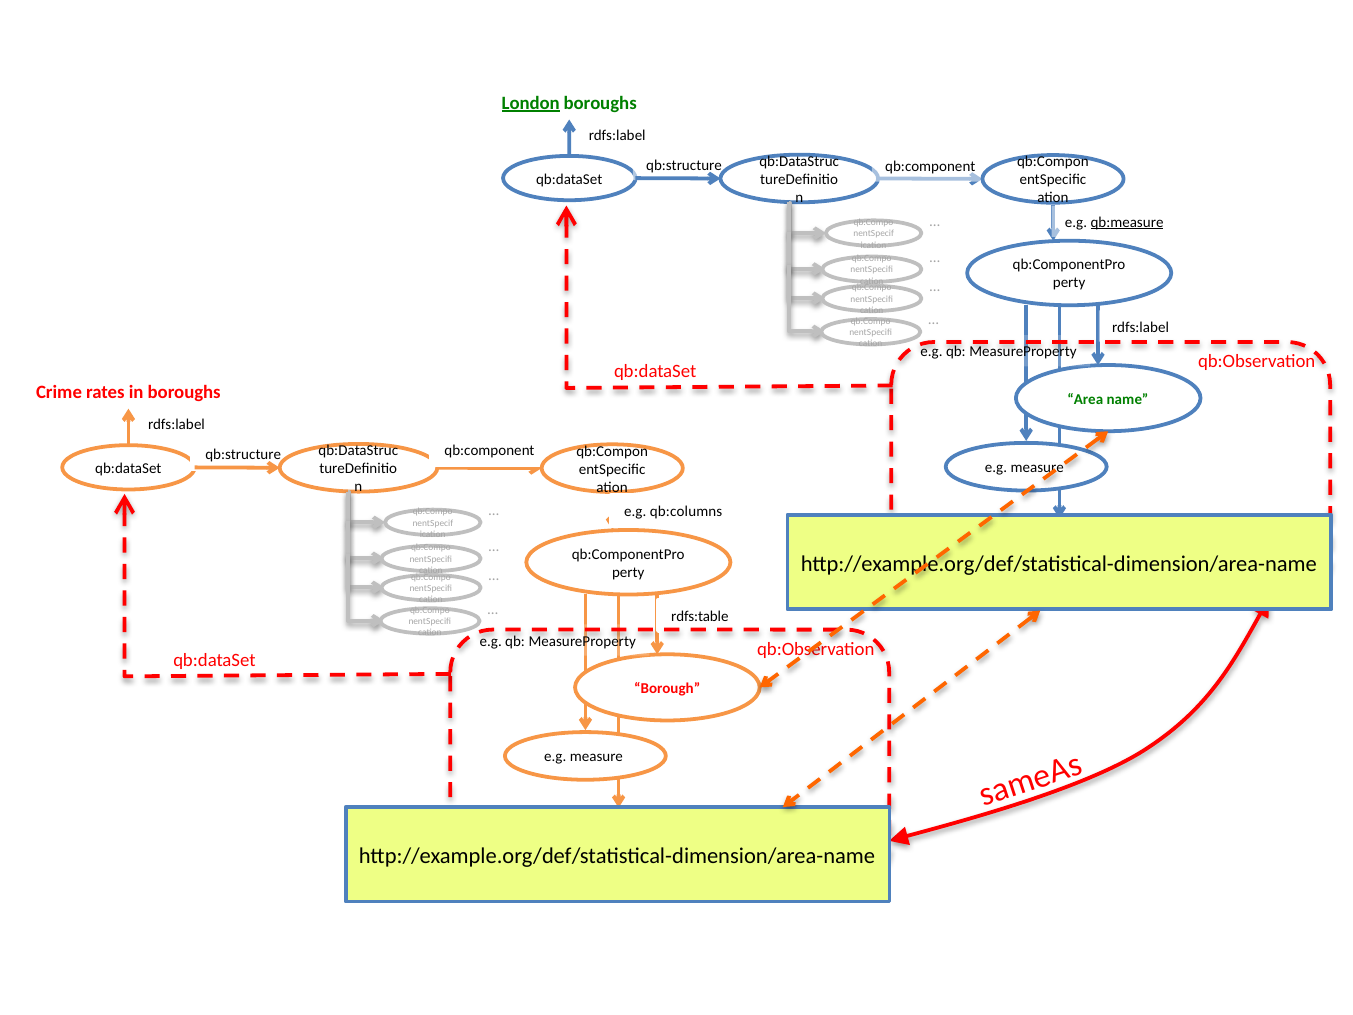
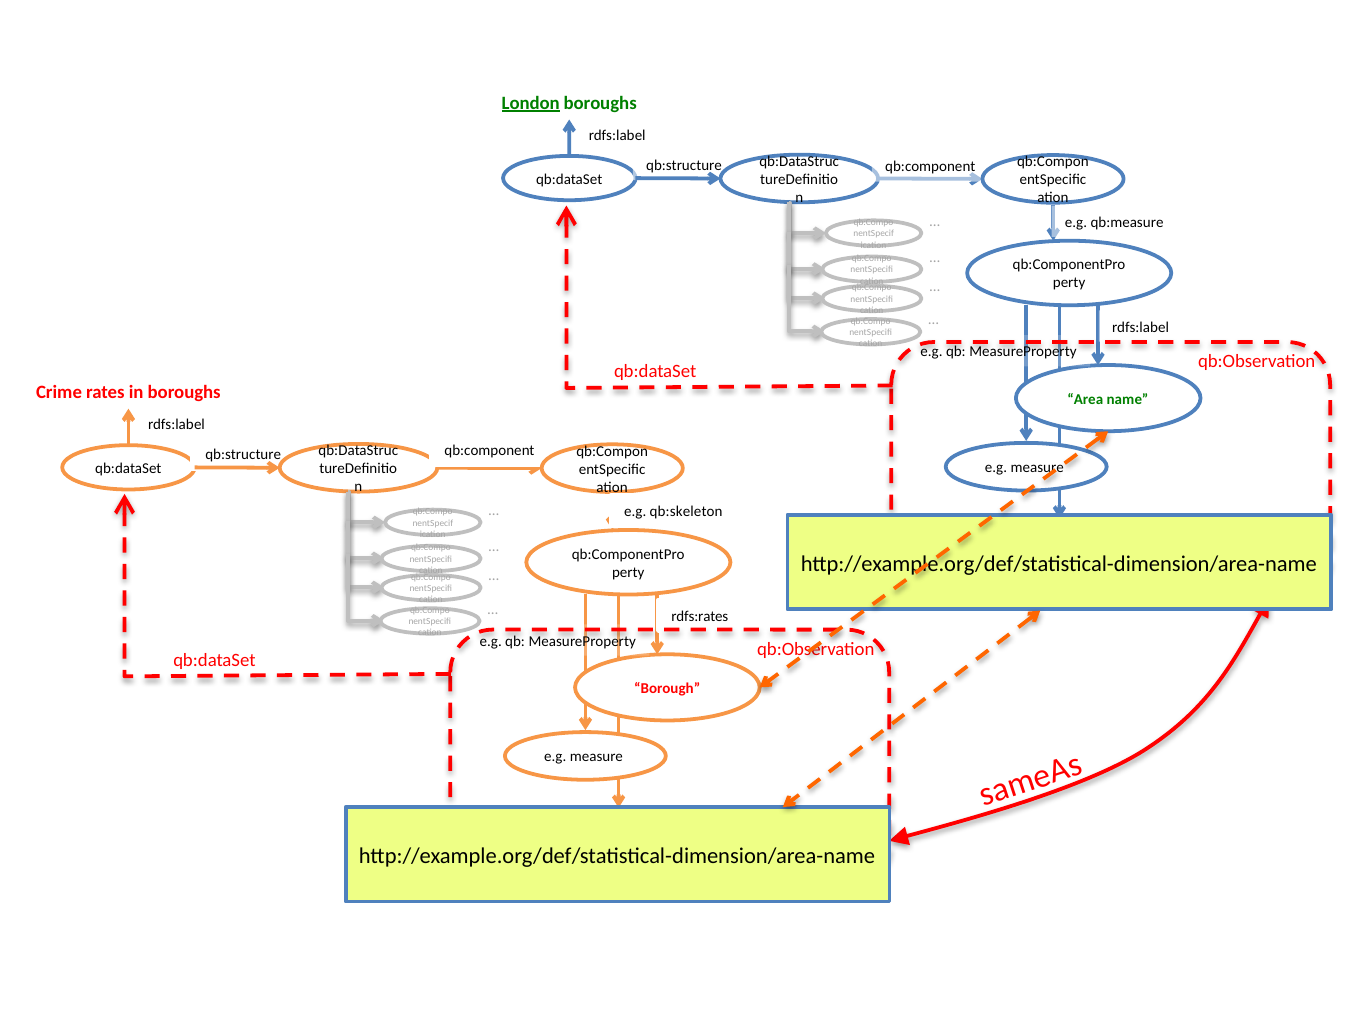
qb:measure underline: present -> none
qb:columns: qb:columns -> qb:skeleton
rdfs:table: rdfs:table -> rdfs:rates
